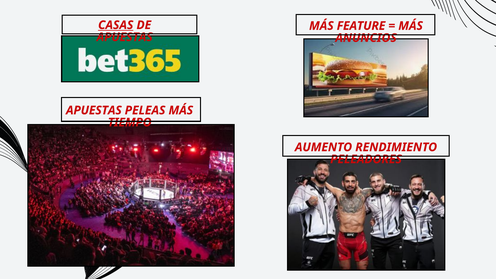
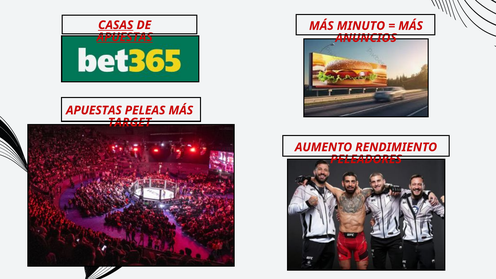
FEATURE: FEATURE -> MINUTO
APUESTAS at (125, 37) underline: none -> present
TIEMPO: TIEMPO -> TARGET
